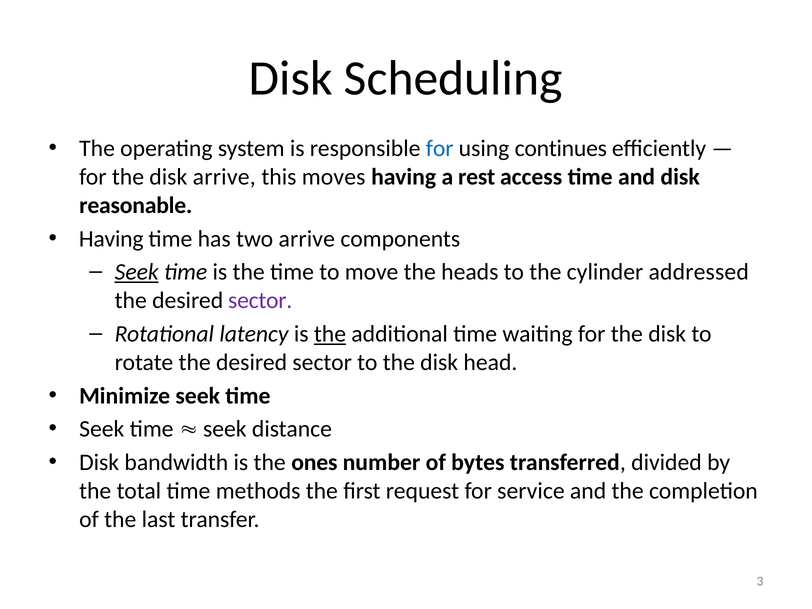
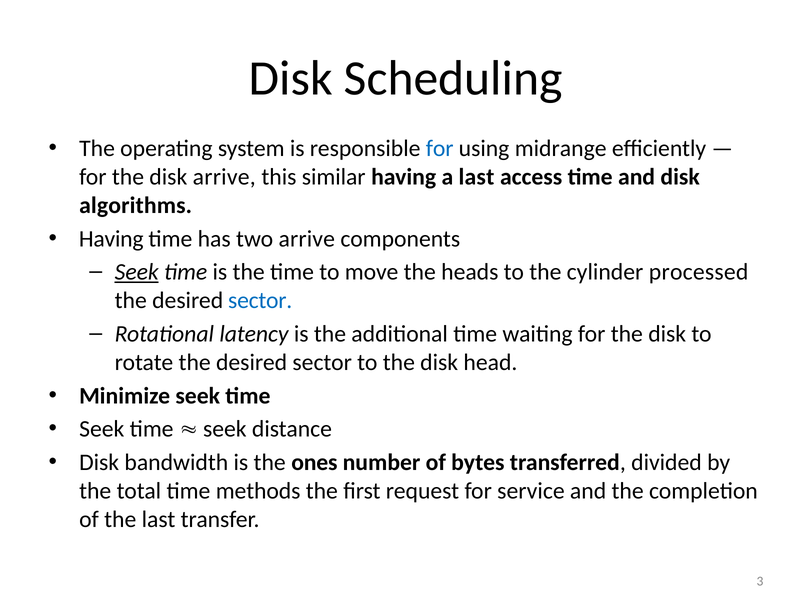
continues: continues -> midrange
moves: moves -> similar
a rest: rest -> last
reasonable: reasonable -> algorithms
addressed: addressed -> processed
sector at (260, 301) colour: purple -> blue
the at (330, 334) underline: present -> none
